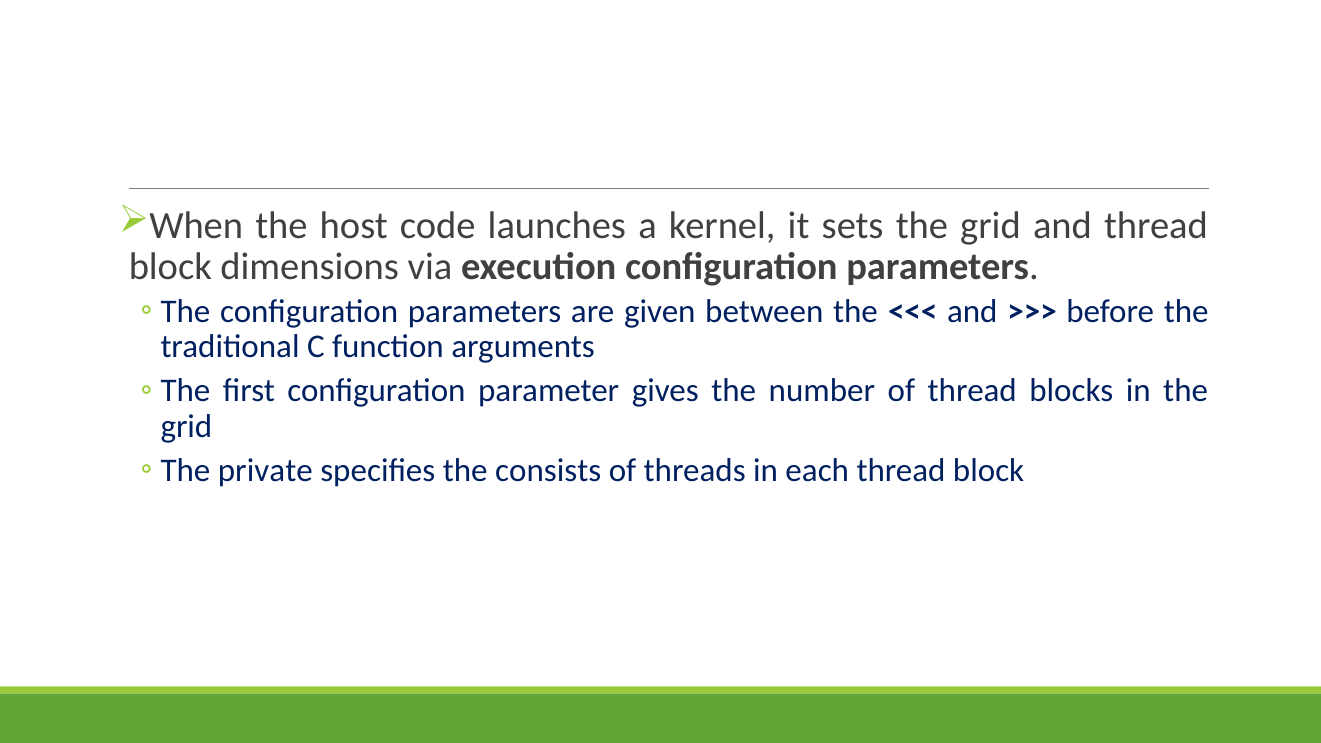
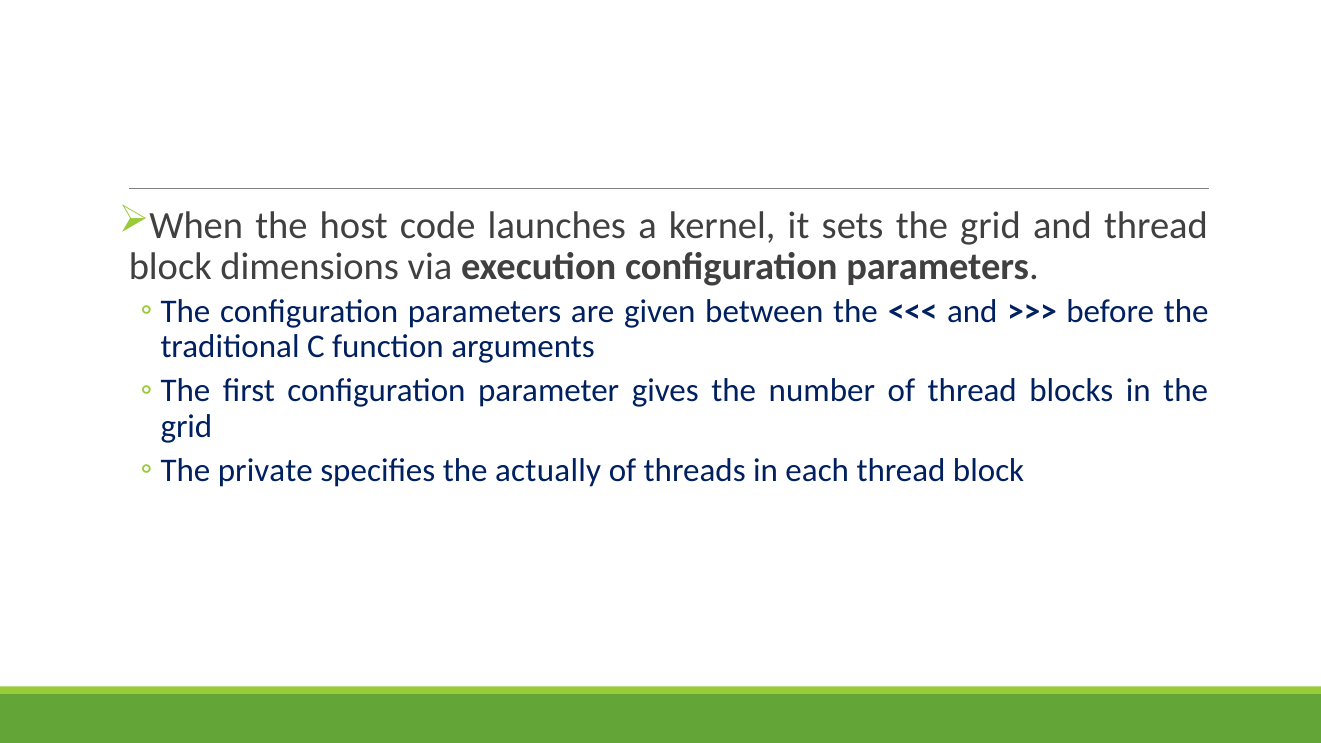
consists: consists -> actually
